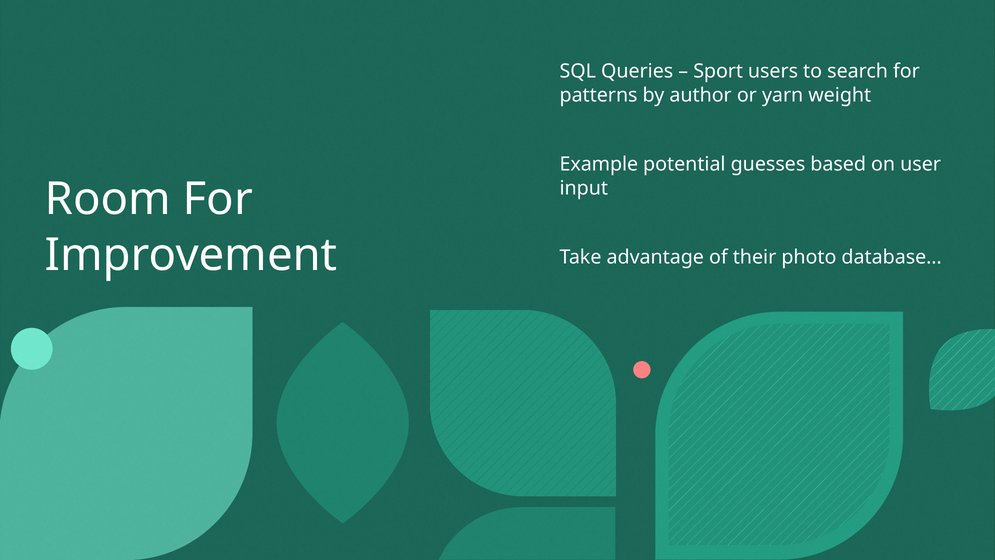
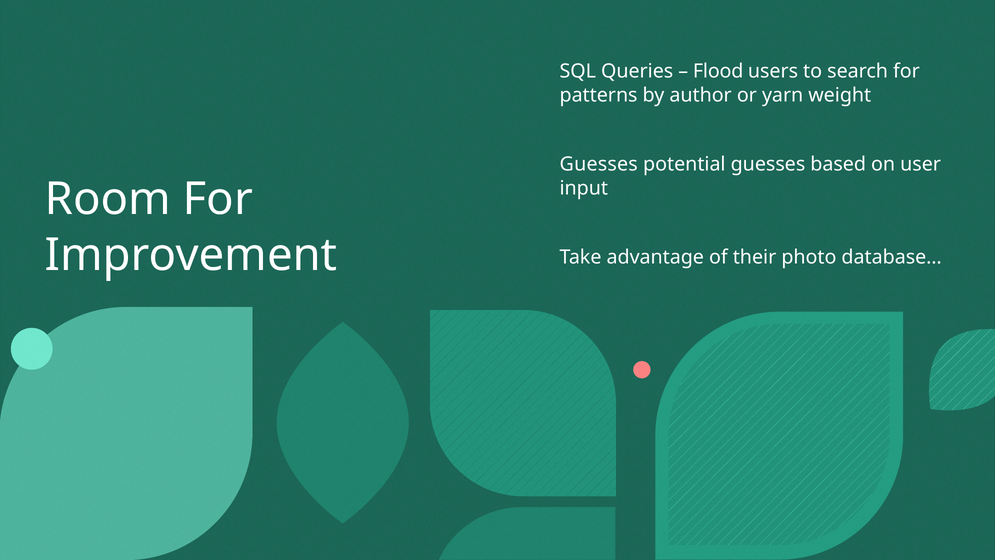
Sport: Sport -> Flood
Example at (599, 164): Example -> Guesses
